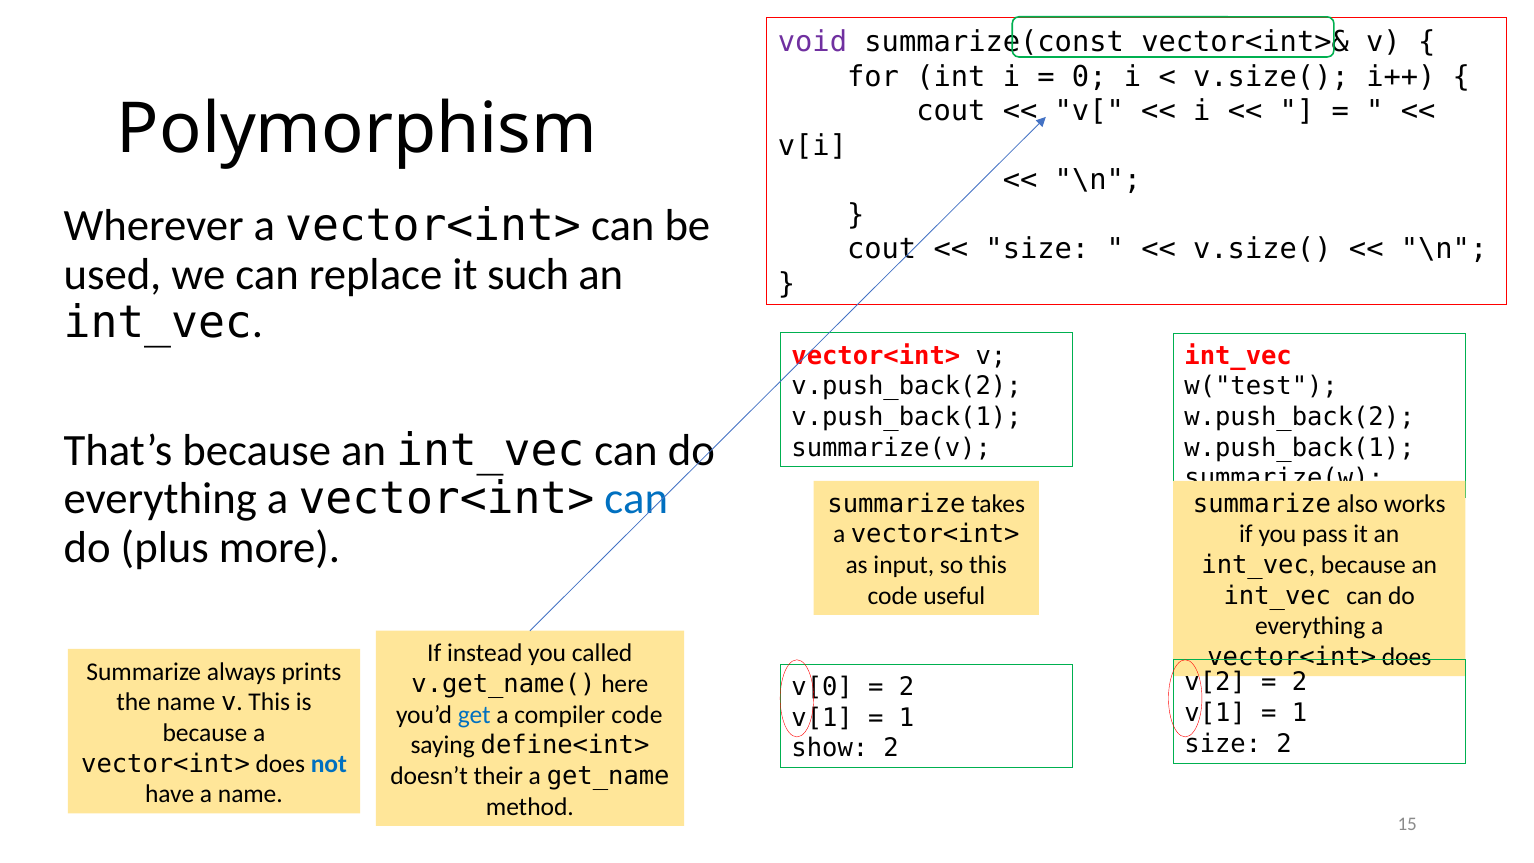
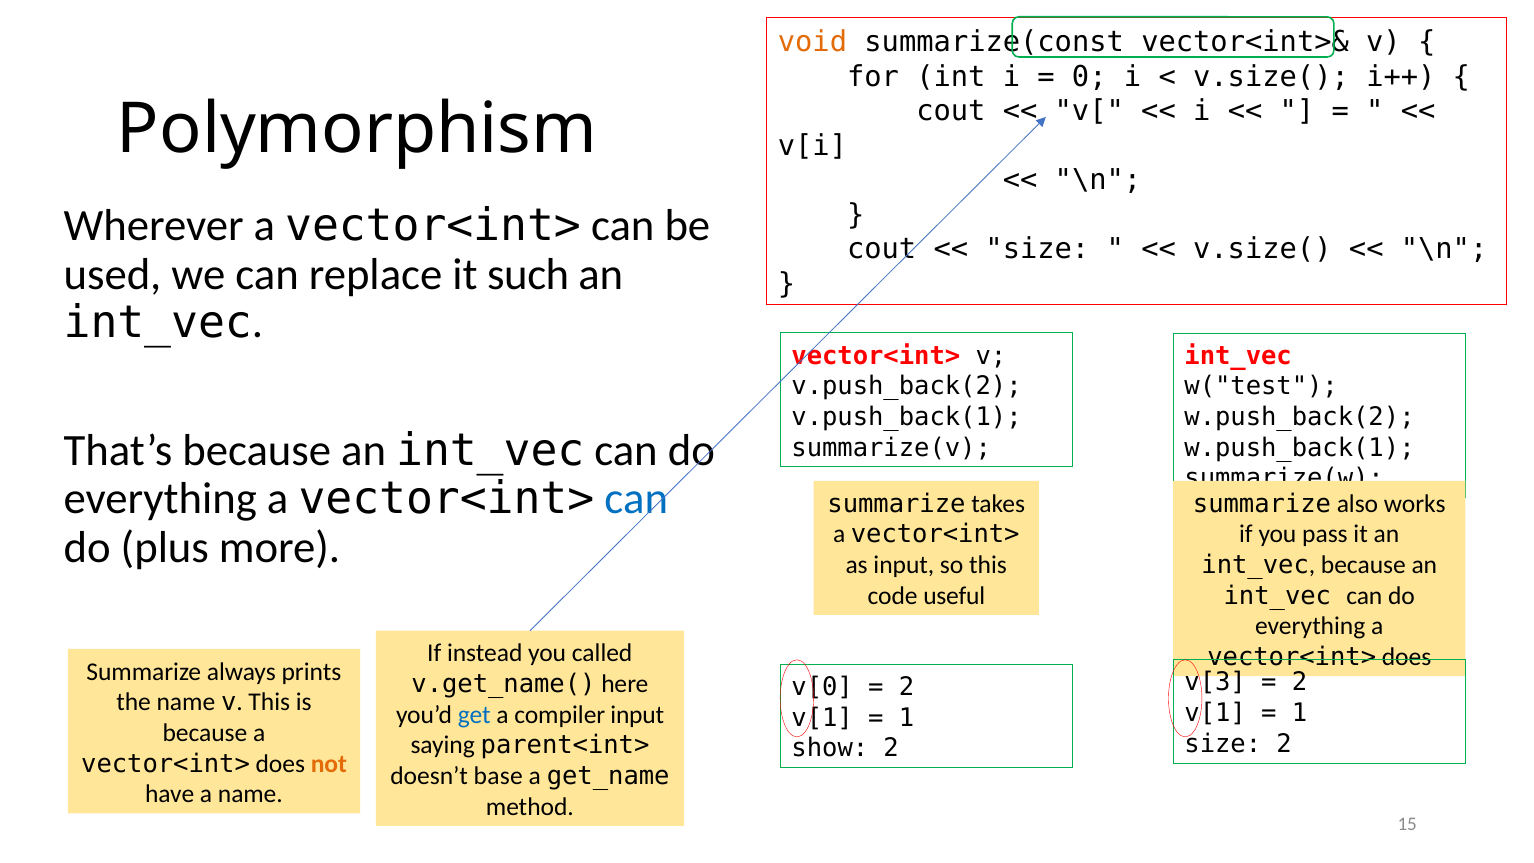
void colour: purple -> orange
v[2: v[2 -> v[3
compiler code: code -> input
define<int>: define<int> -> parent<int>
not colour: blue -> orange
their: their -> base
